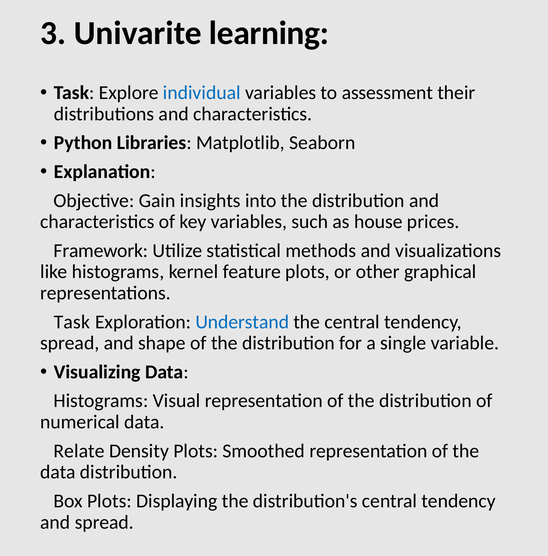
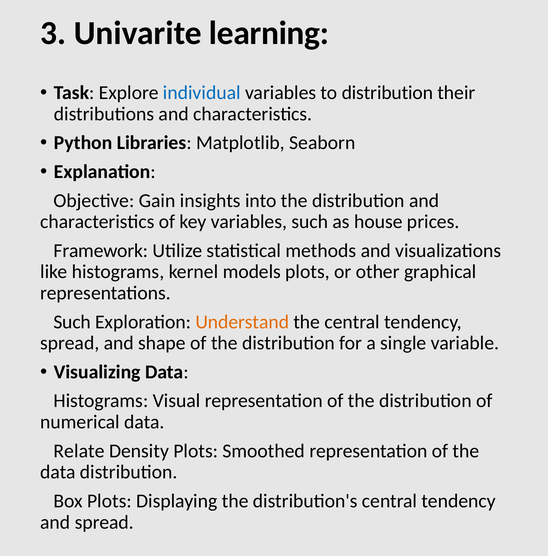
to assessment: assessment -> distribution
feature: feature -> models
Task at (72, 322): Task -> Such
Understand colour: blue -> orange
